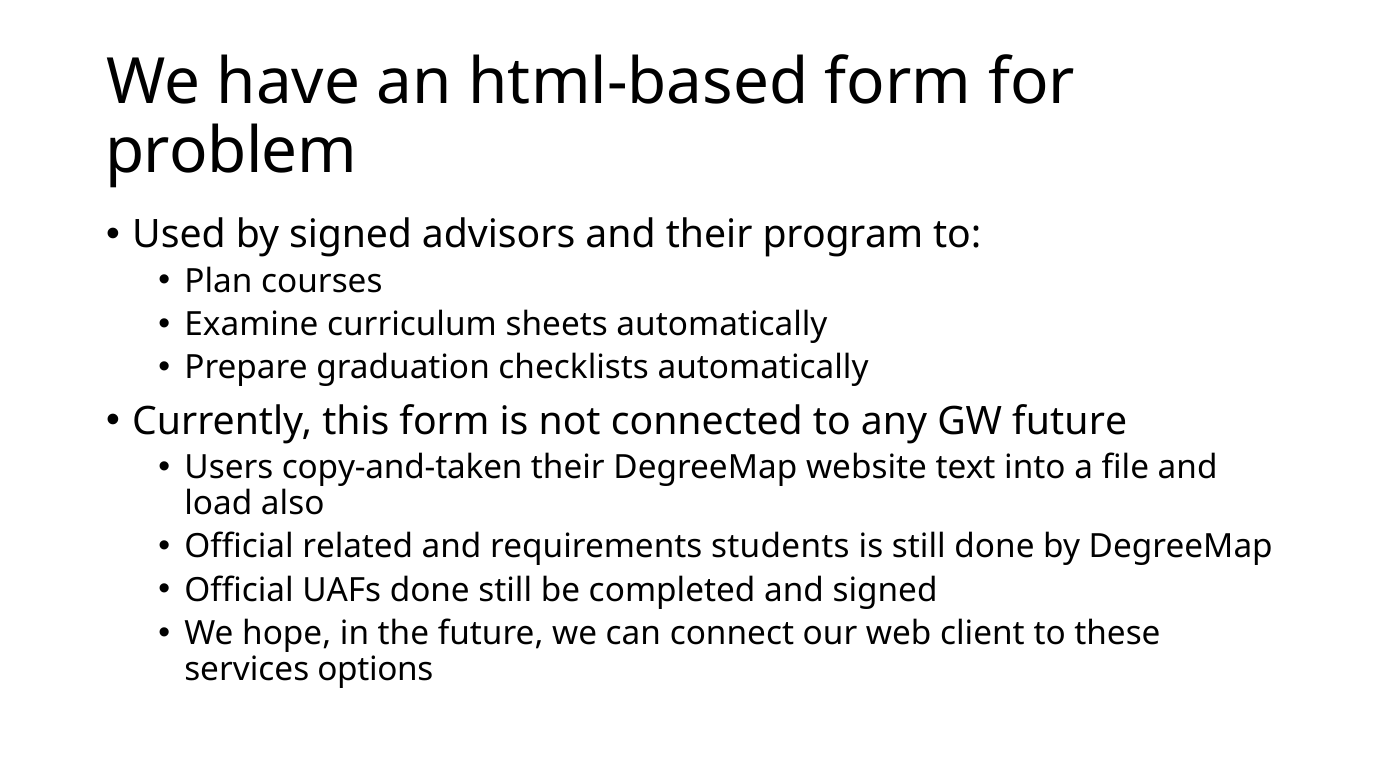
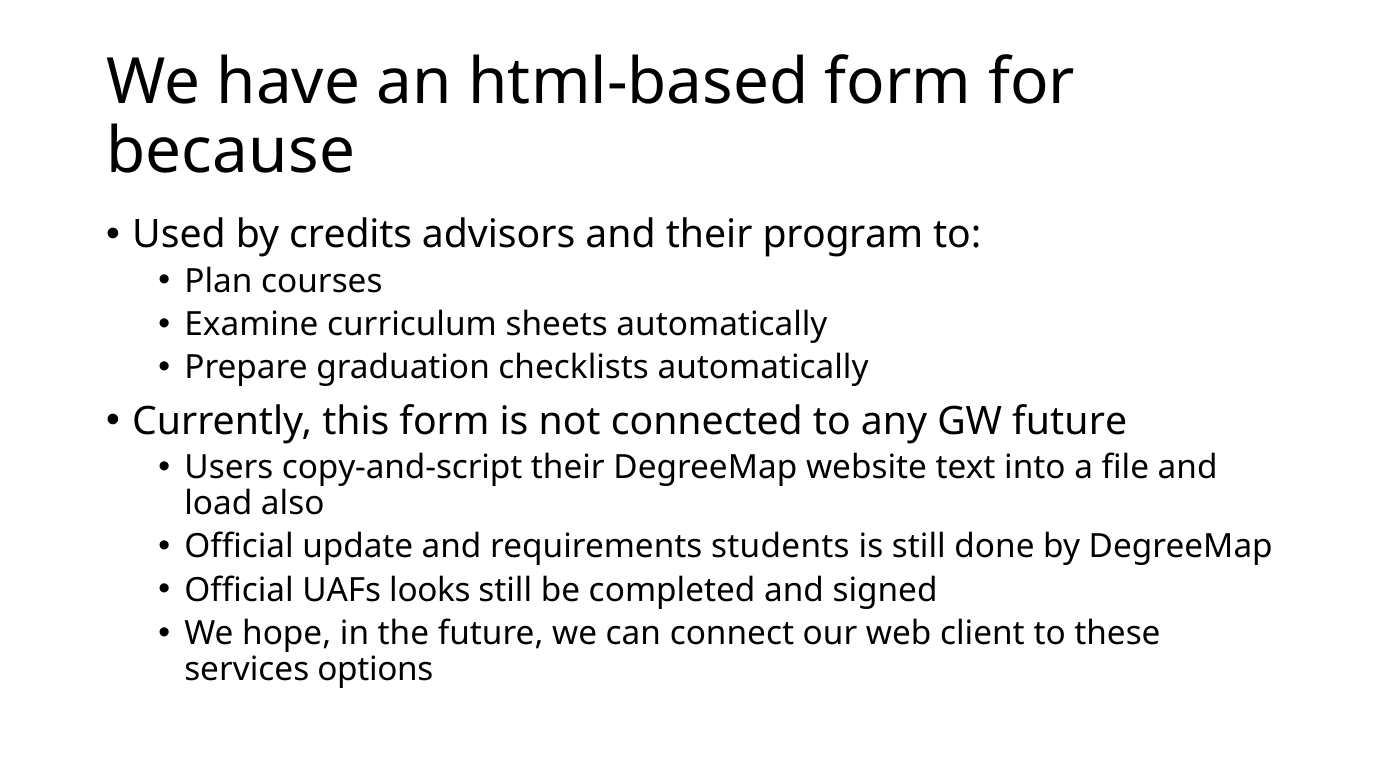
problem: problem -> because
by signed: signed -> credits
copy-and-taken: copy-and-taken -> copy-and-script
related: related -> update
UAFs done: done -> looks
